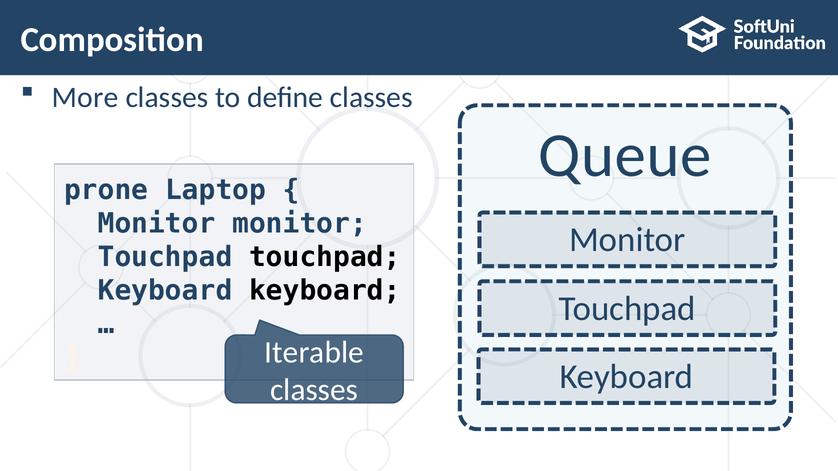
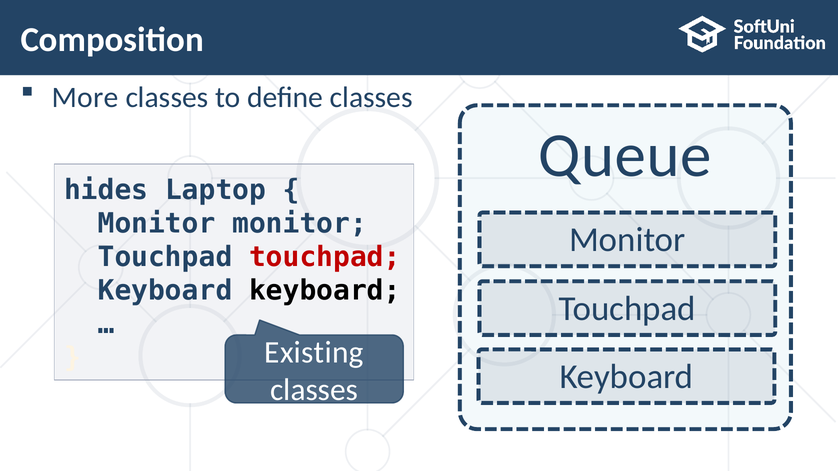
prone: prone -> hides
touchpad at (325, 257) colour: black -> red
Iterable: Iterable -> Existing
